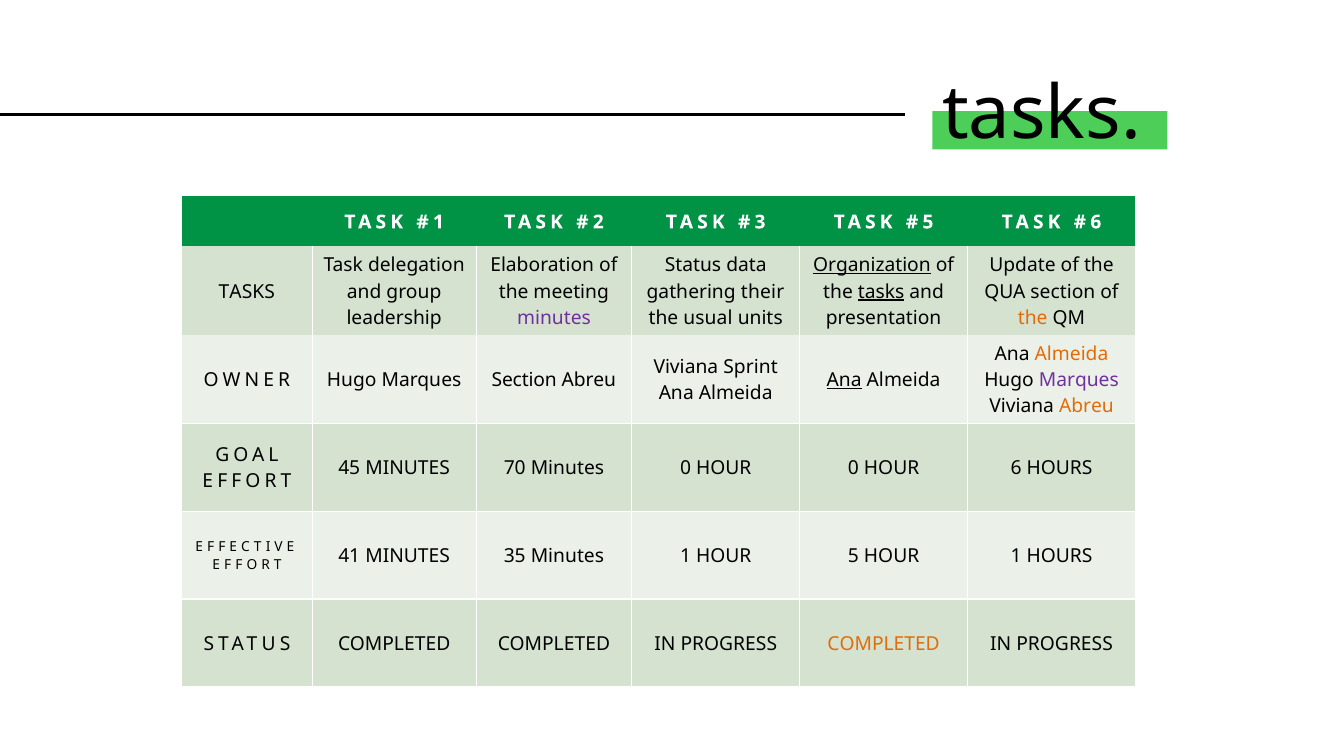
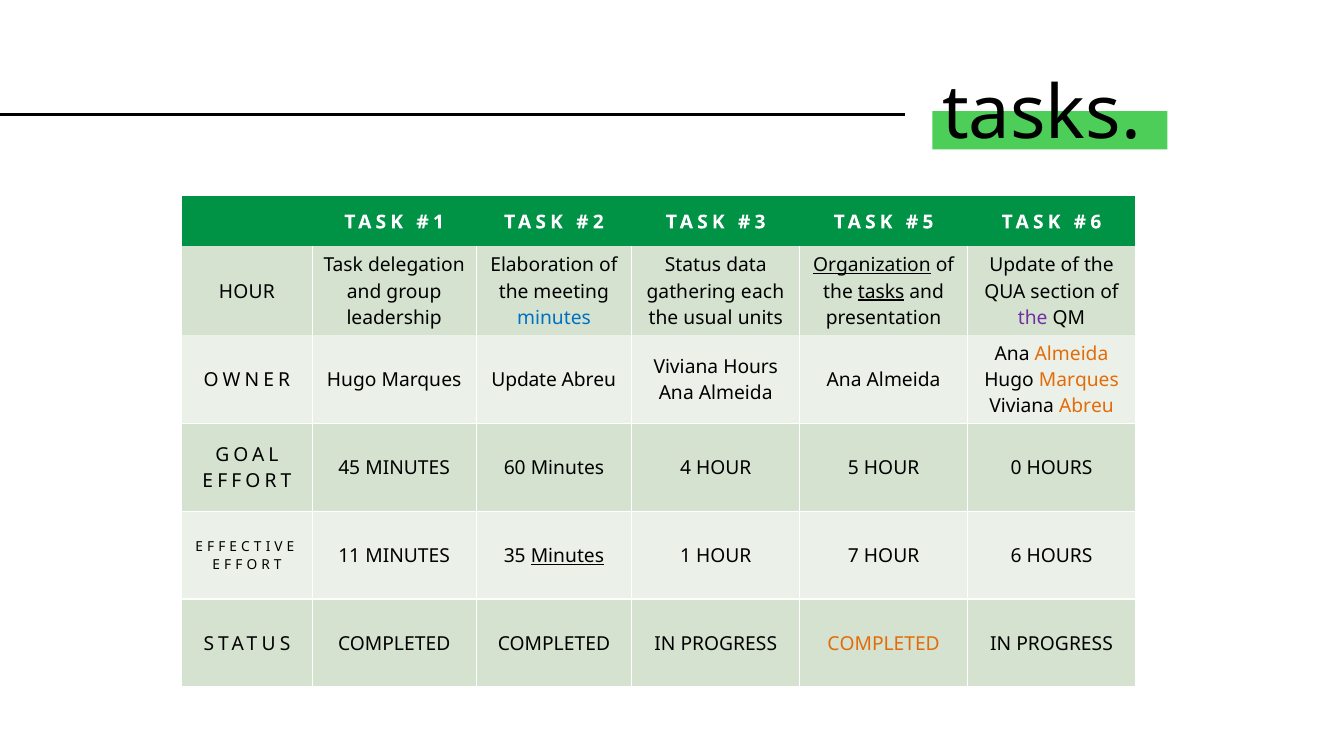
TASKS at (247, 292): TASKS -> HOUR
their: their -> each
minutes at (554, 318) colour: purple -> blue
the at (1033, 318) colour: orange -> purple
Viviana Sprint: Sprint -> Hours
Marques Section: Section -> Update
Ana at (844, 380) underline: present -> none
Marques at (1079, 380) colour: purple -> orange
70: 70 -> 60
Minutes 0: 0 -> 4
HOUR 0: 0 -> 5
6: 6 -> 0
41: 41 -> 11
Minutes at (567, 556) underline: none -> present
5: 5 -> 7
HOUR 1: 1 -> 6
